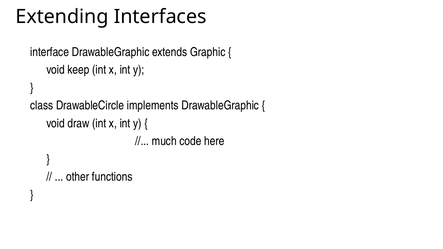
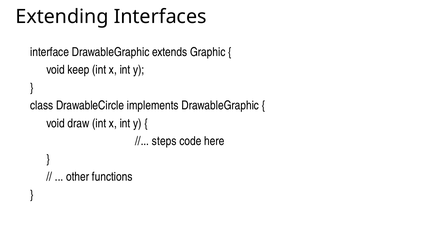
much: much -> steps
